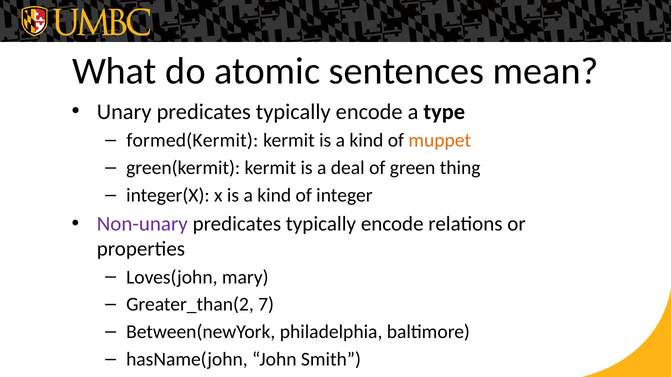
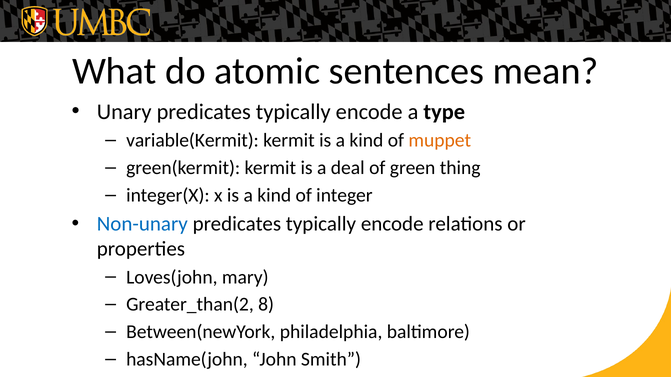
formed(Kermit: formed(Kermit -> variable(Kermit
Non-unary colour: purple -> blue
7: 7 -> 8
